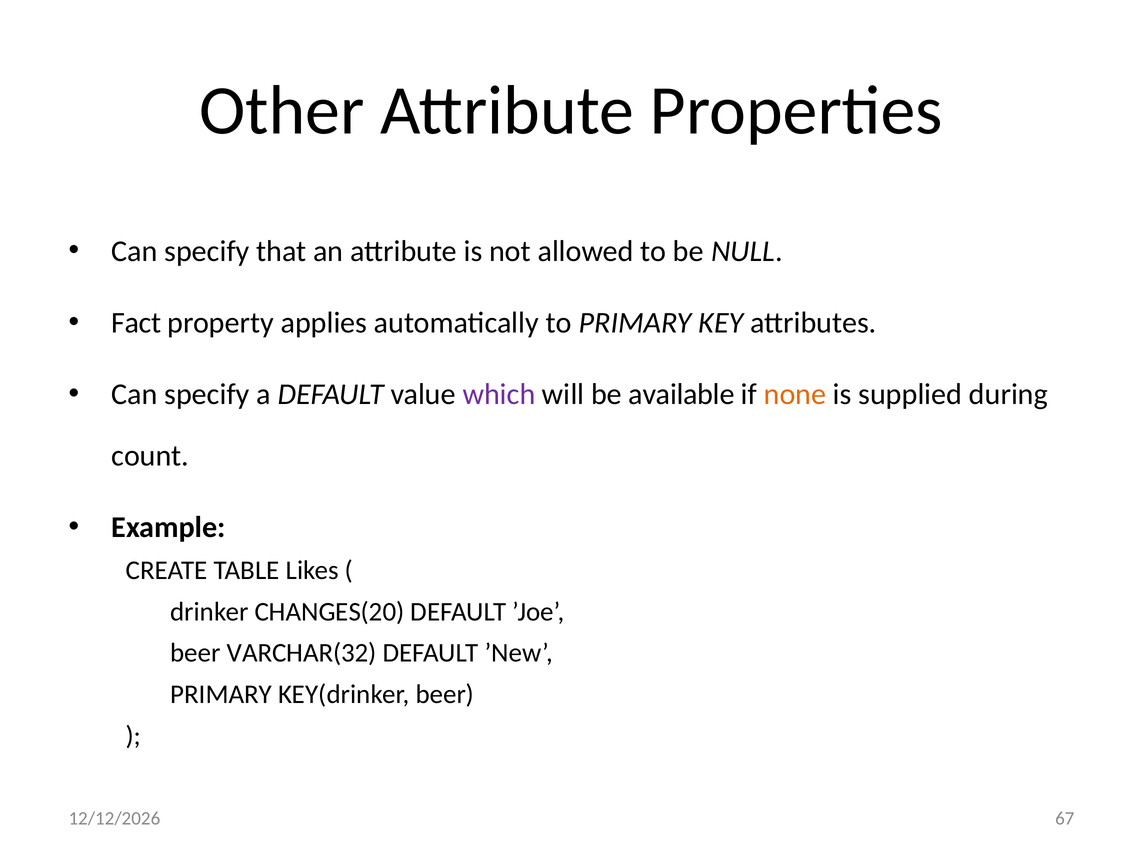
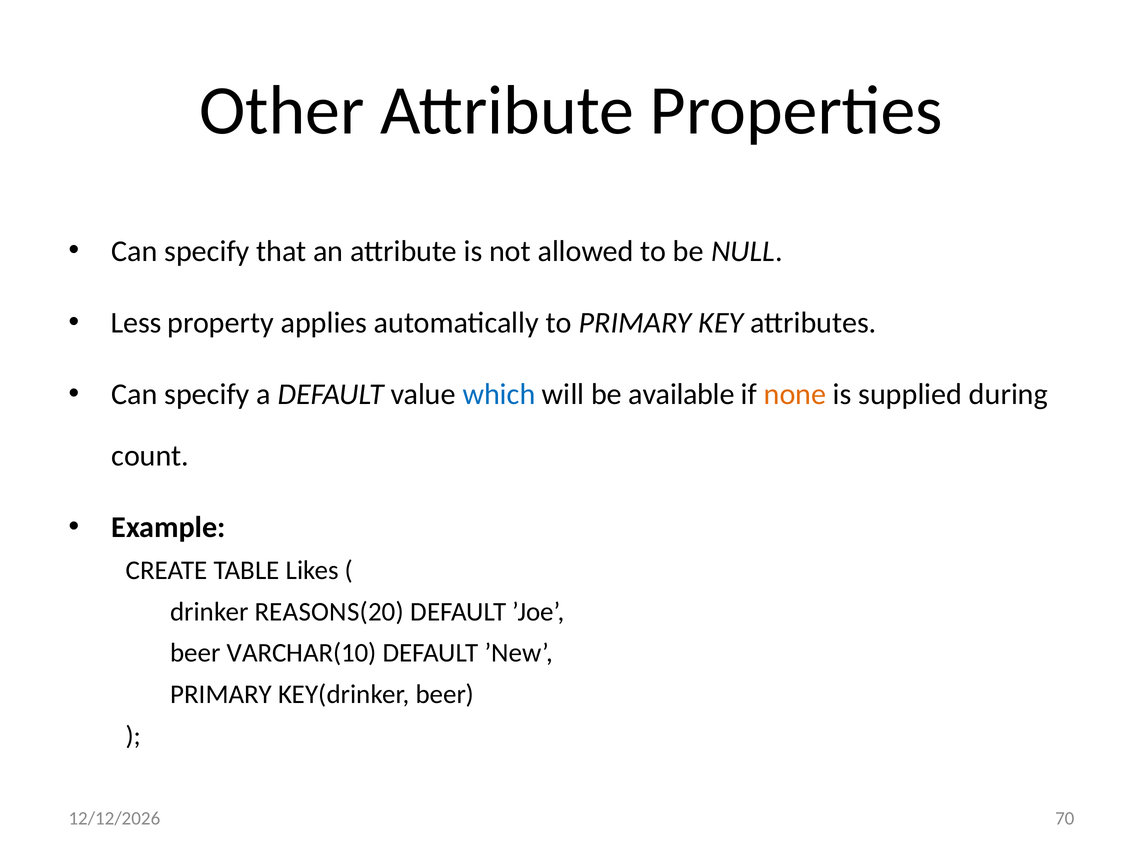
Fact: Fact -> Less
which colour: purple -> blue
CHANGES(20: CHANGES(20 -> REASONS(20
VARCHAR(32: VARCHAR(32 -> VARCHAR(10
67: 67 -> 70
